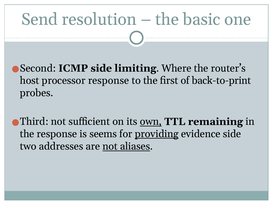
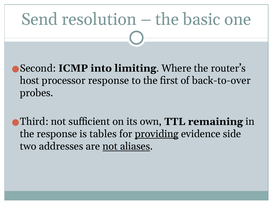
ICMP side: side -> into
back-to-print: back-to-print -> back-to-over
own underline: present -> none
seems: seems -> tables
